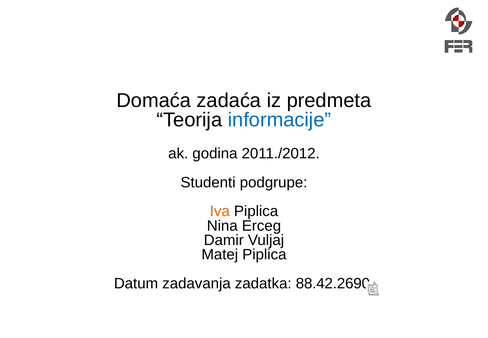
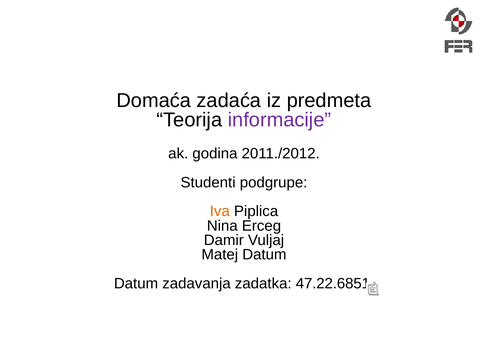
informacije colour: blue -> purple
Matej Piplica: Piplica -> Datum
88.42.2690: 88.42.2690 -> 47.22.6851
